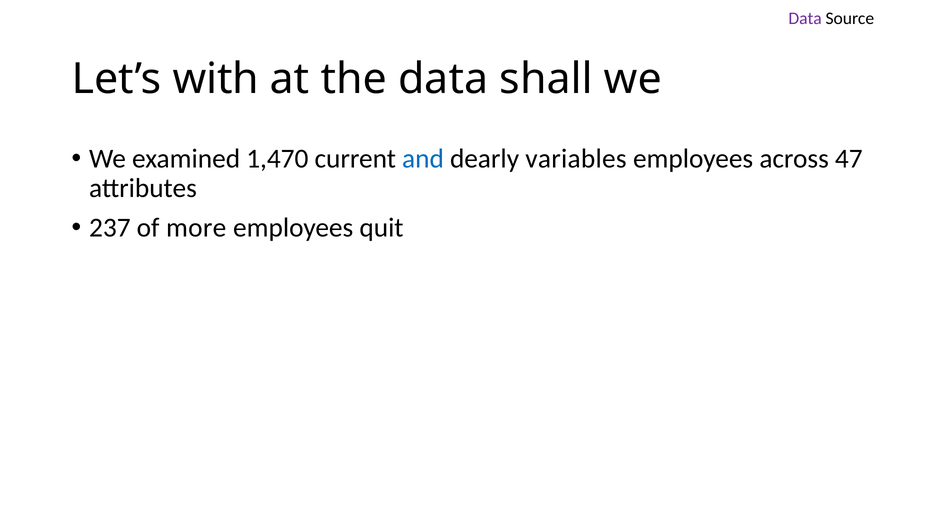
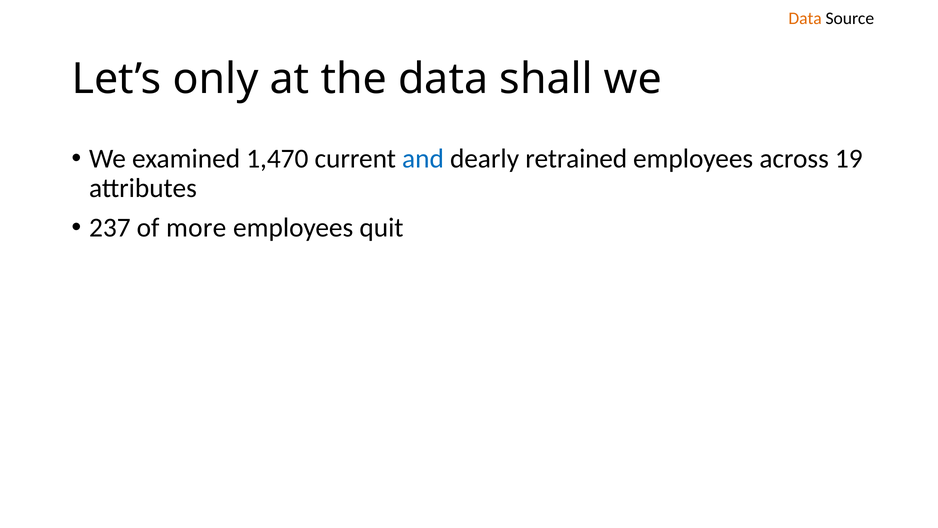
Data at (805, 18) colour: purple -> orange
with: with -> only
variables: variables -> retrained
47: 47 -> 19
